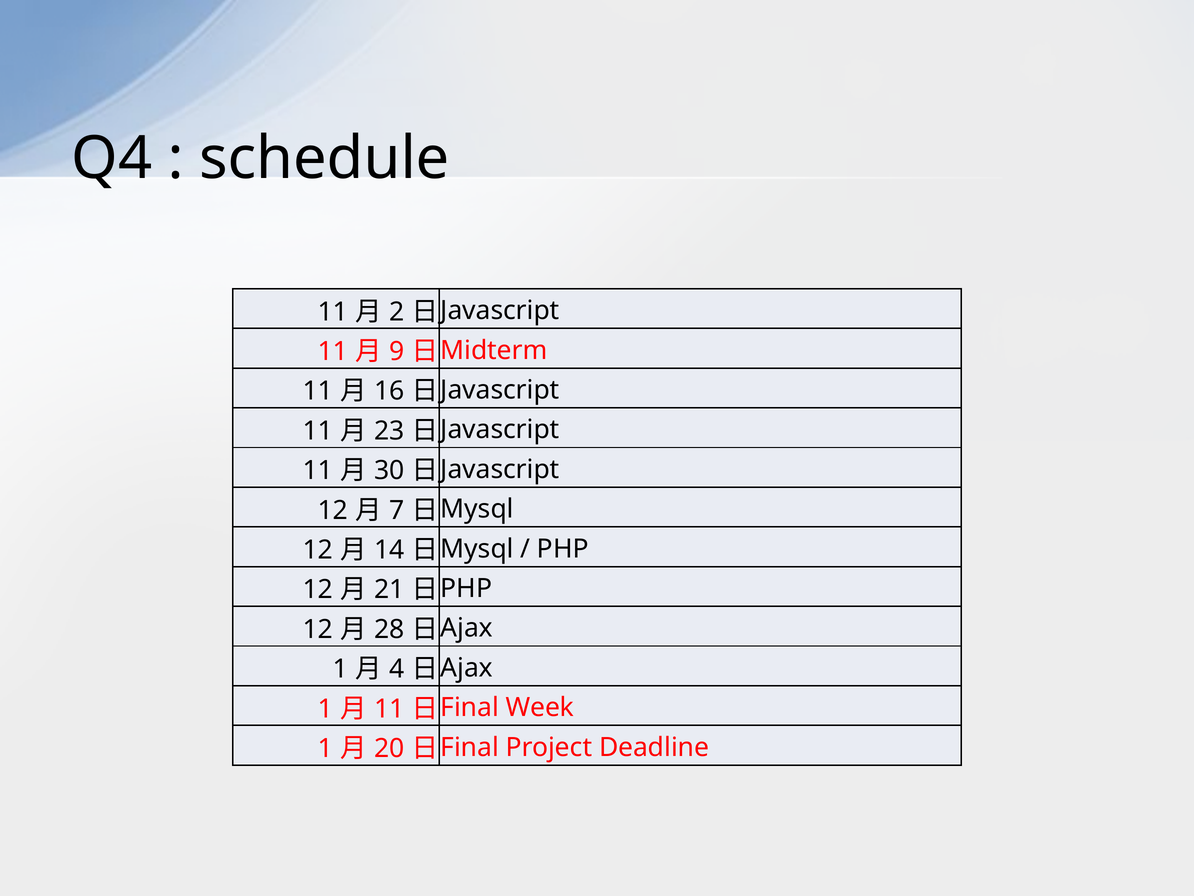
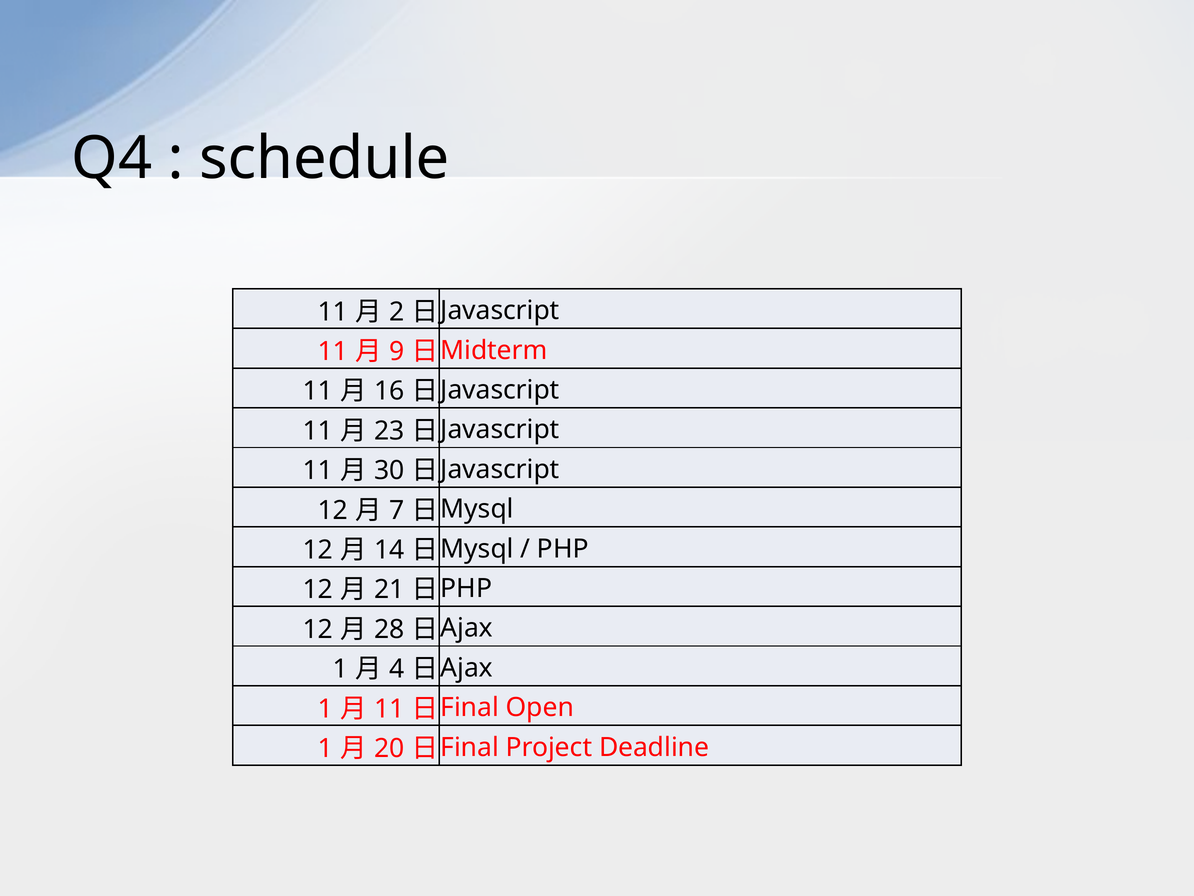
Week: Week -> Open
